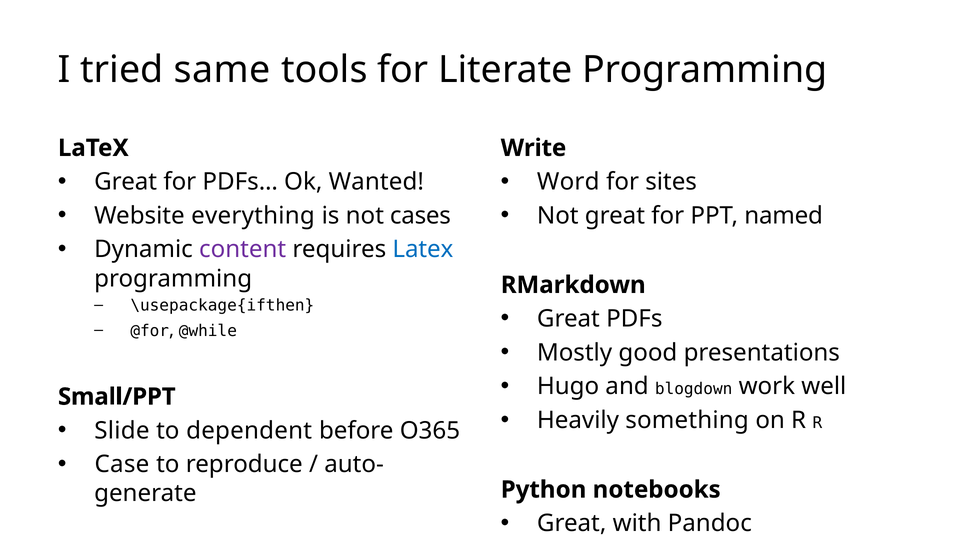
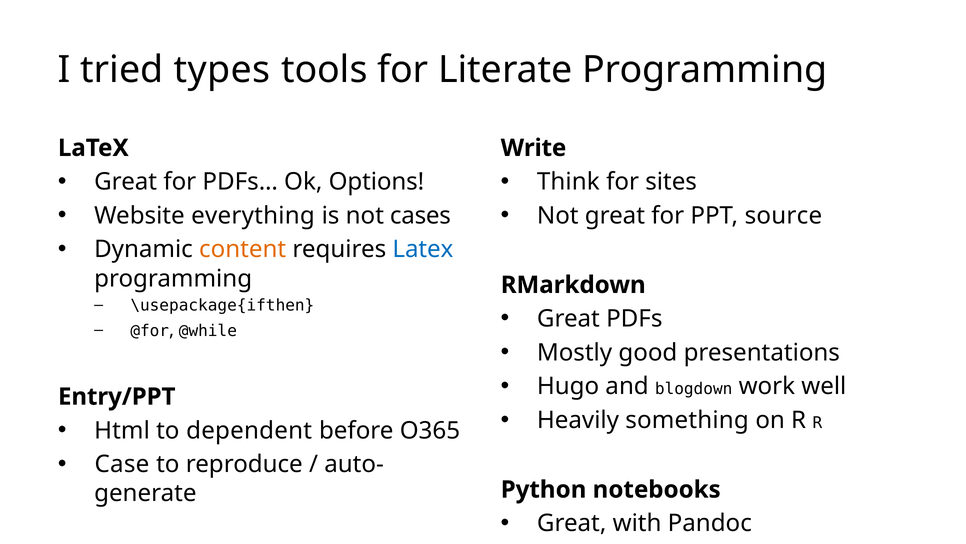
same: same -> types
Wanted: Wanted -> Options
Word: Word -> Think
named: named -> source
content colour: purple -> orange
Small/PPT: Small/PPT -> Entry/PPT
Slide: Slide -> Html
